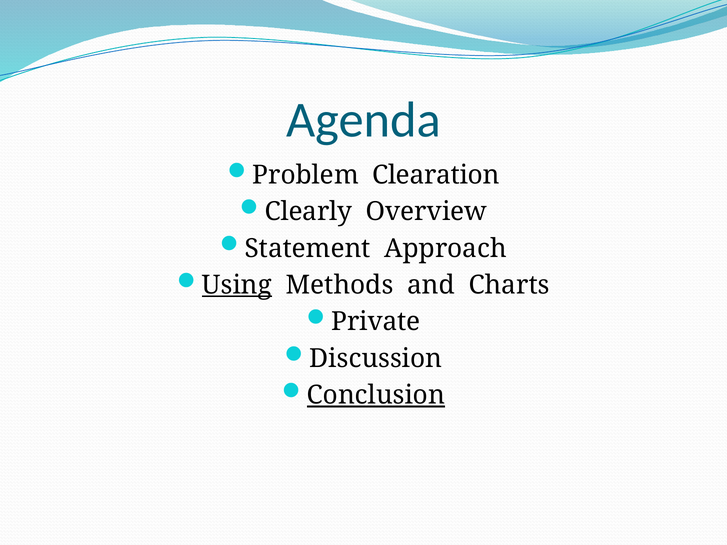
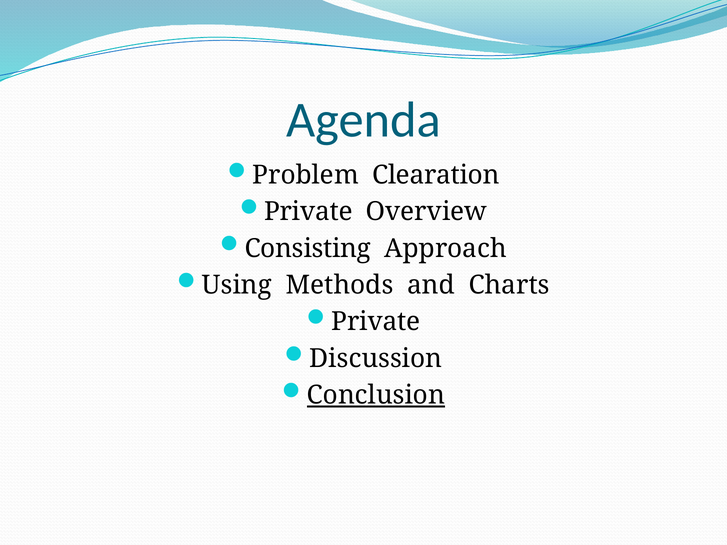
Clearly at (308, 212): Clearly -> Private
Statement: Statement -> Consisting
Using underline: present -> none
